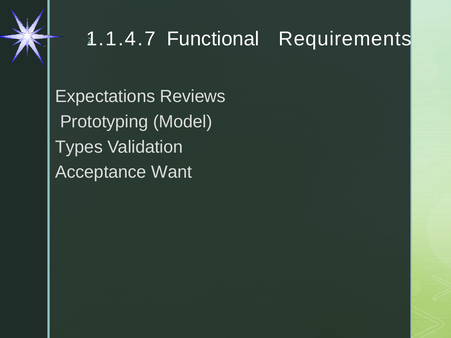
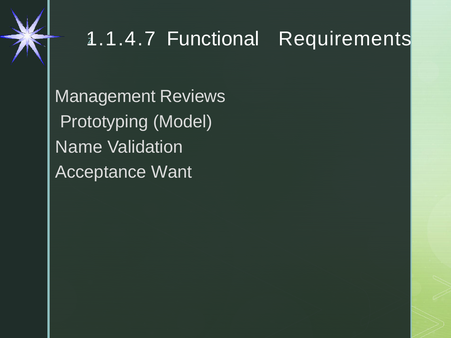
Expectations: Expectations -> Management
Types: Types -> Name
